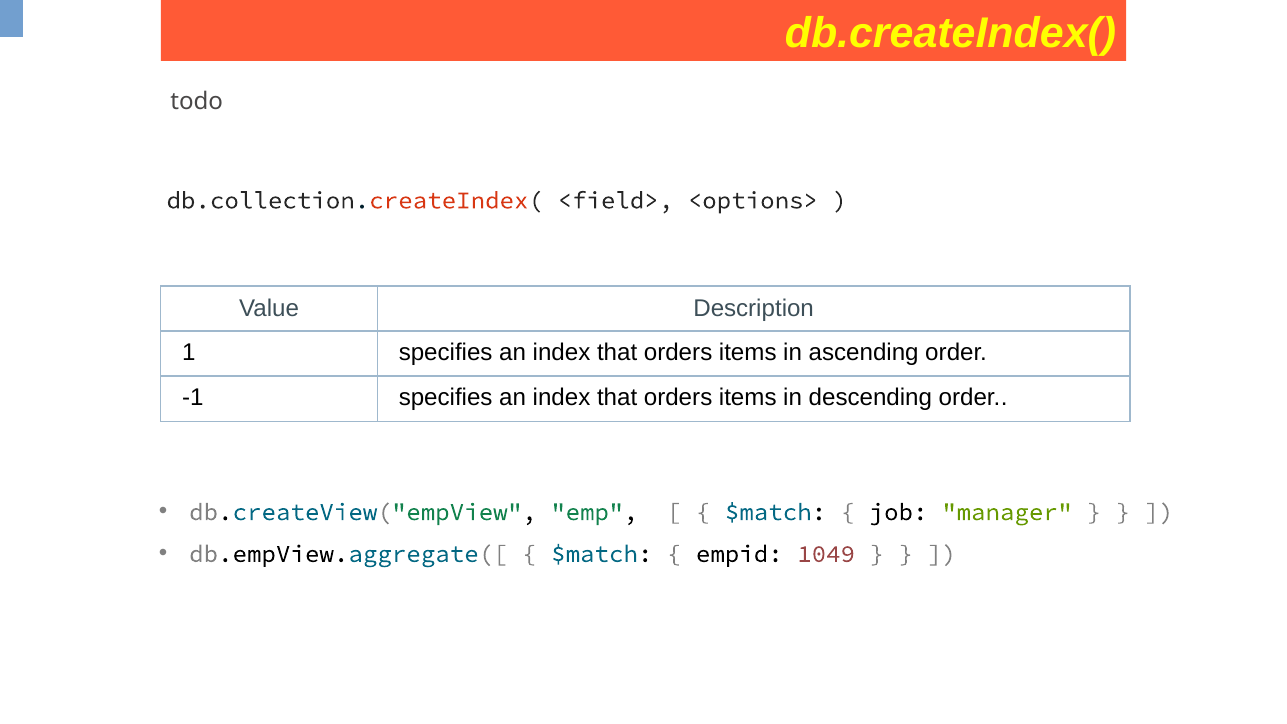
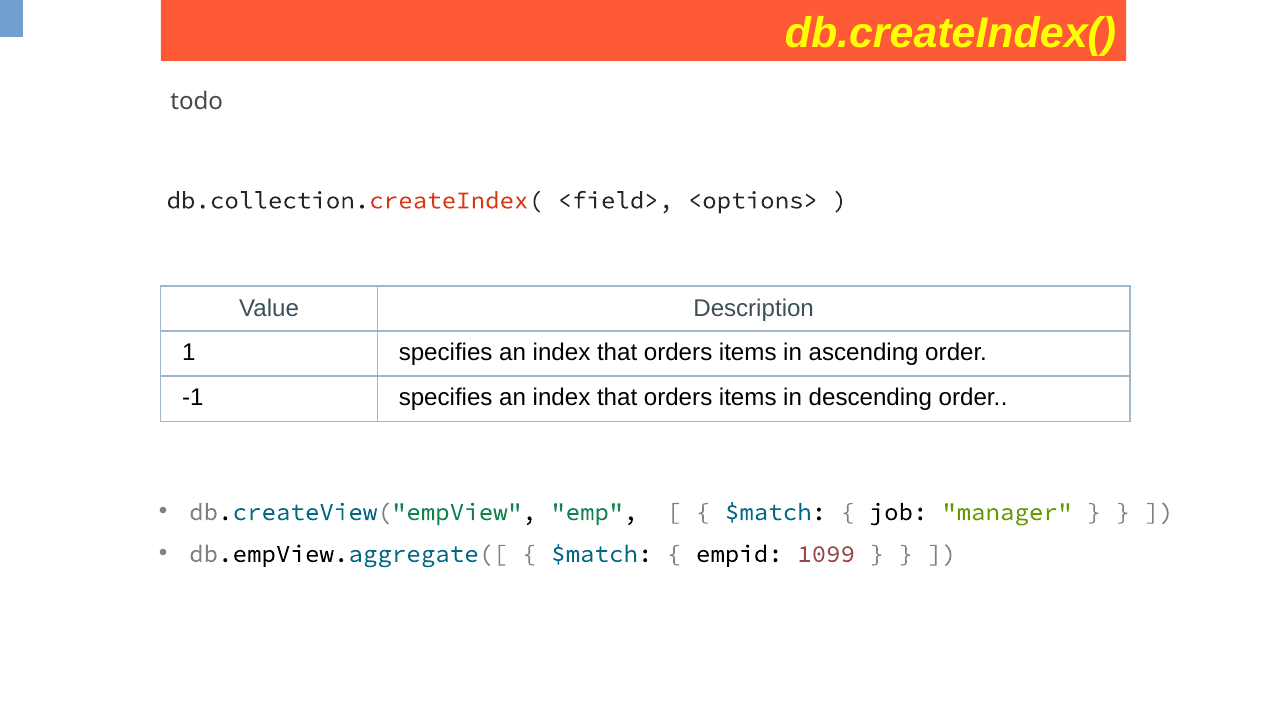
1049: 1049 -> 1099
